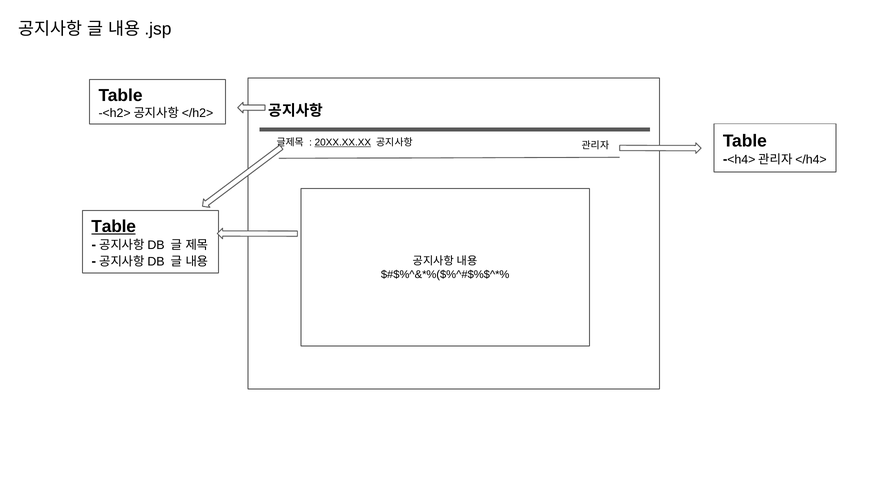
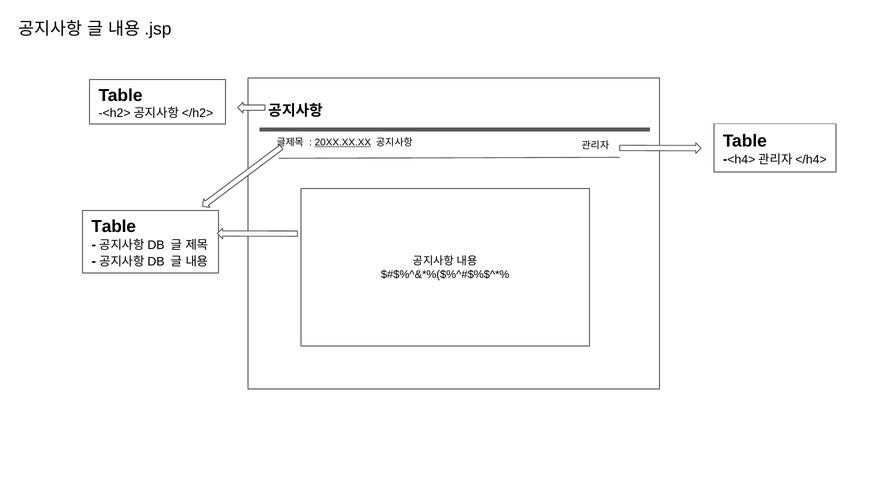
Table at (114, 227) underline: present -> none
